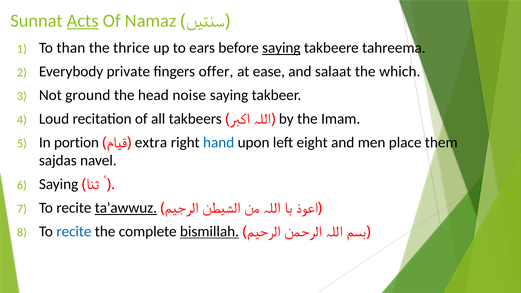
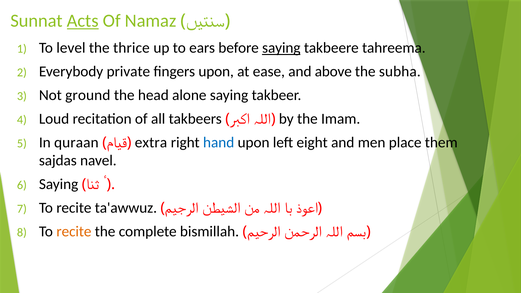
than: than -> level
fingers offer: offer -> upon
salaat: salaat -> above
which: which -> subha
noise: noise -> alone
portion: portion -> quraan
ta'awwuz underline: present -> none
recite at (74, 232) colour: blue -> orange
bismillah underline: present -> none
